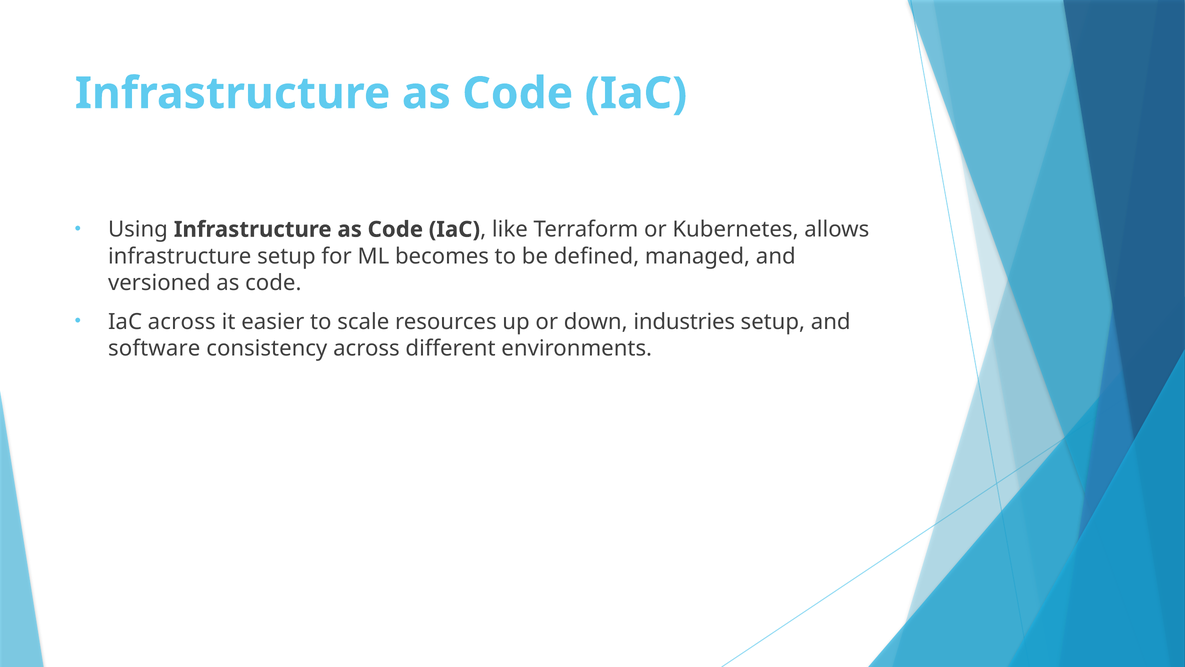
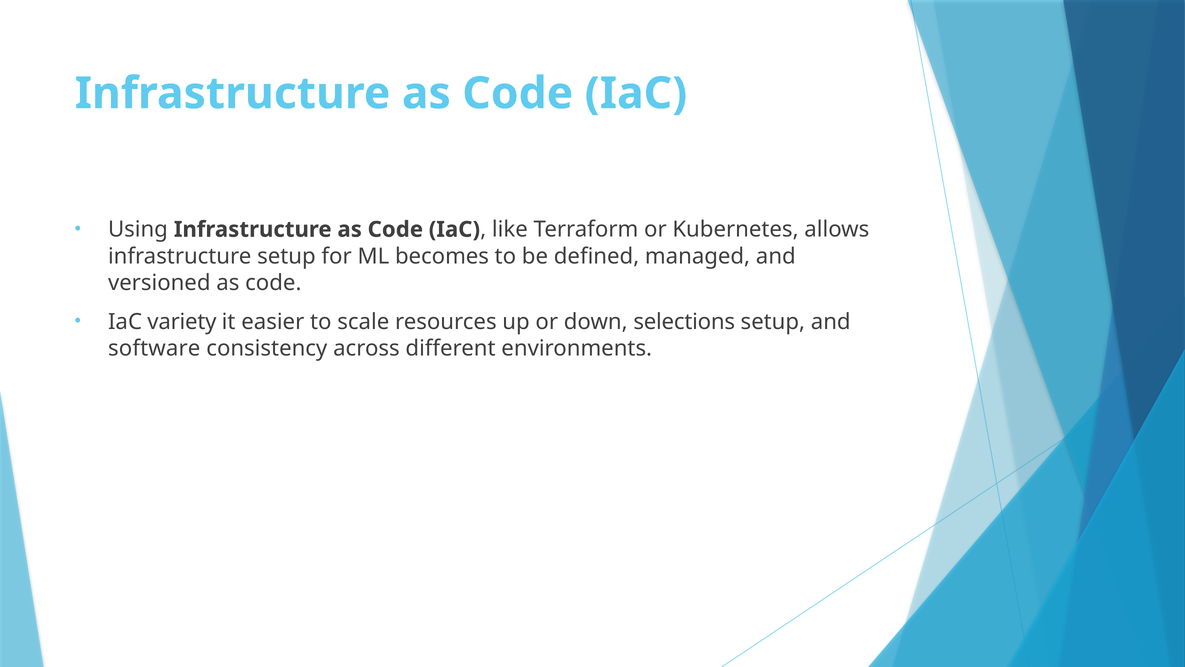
IaC across: across -> variety
industries: industries -> selections
